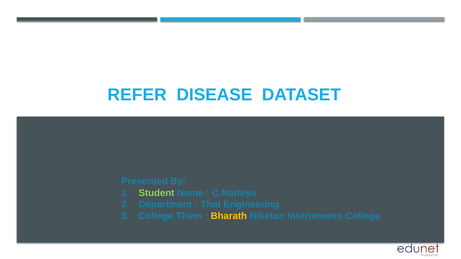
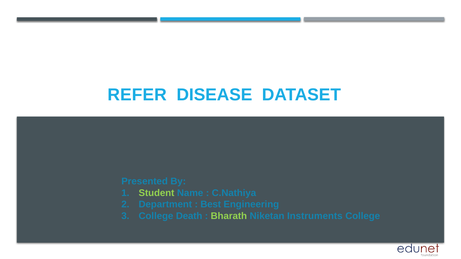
That: That -> Best
Them: Them -> Death
Bharath colour: yellow -> light green
